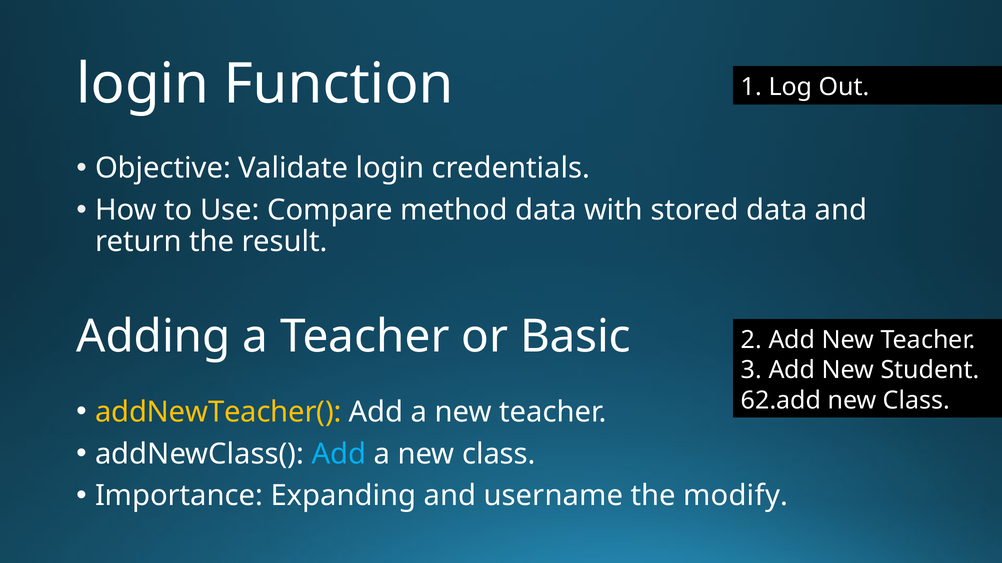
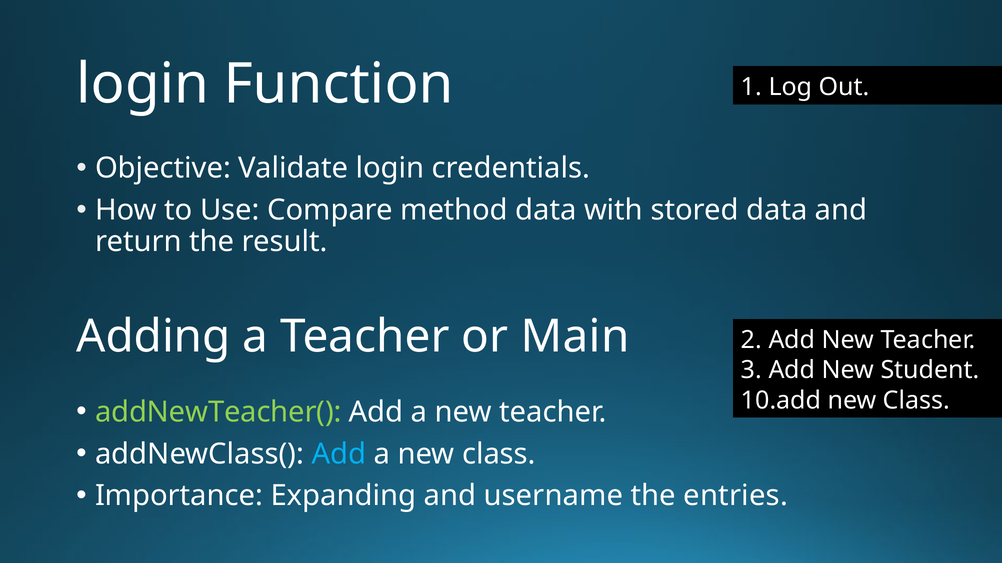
Basic: Basic -> Main
62.add: 62.add -> 10.add
addNewTeacher( colour: yellow -> light green
modify: modify -> entries
